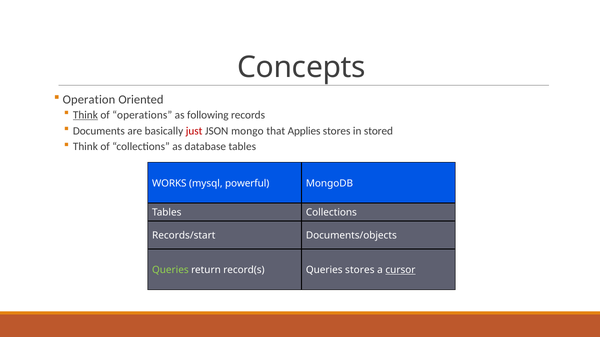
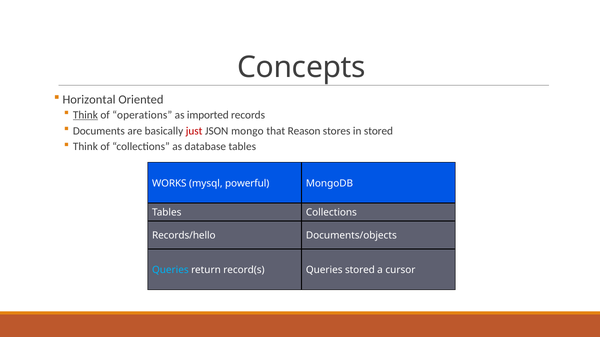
Operation: Operation -> Horizontal
following: following -> imported
Applies: Applies -> Reason
Records/start: Records/start -> Records/hello
Queries at (170, 271) colour: light green -> light blue
Queries stores: stores -> stored
cursor underline: present -> none
